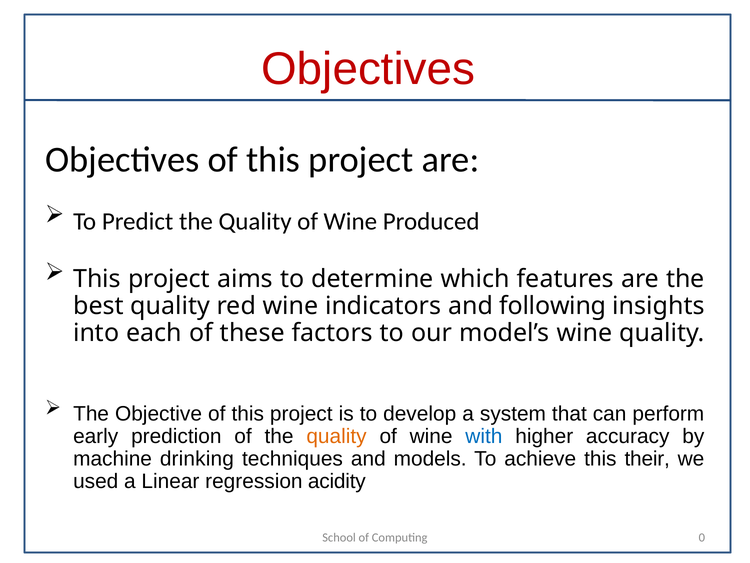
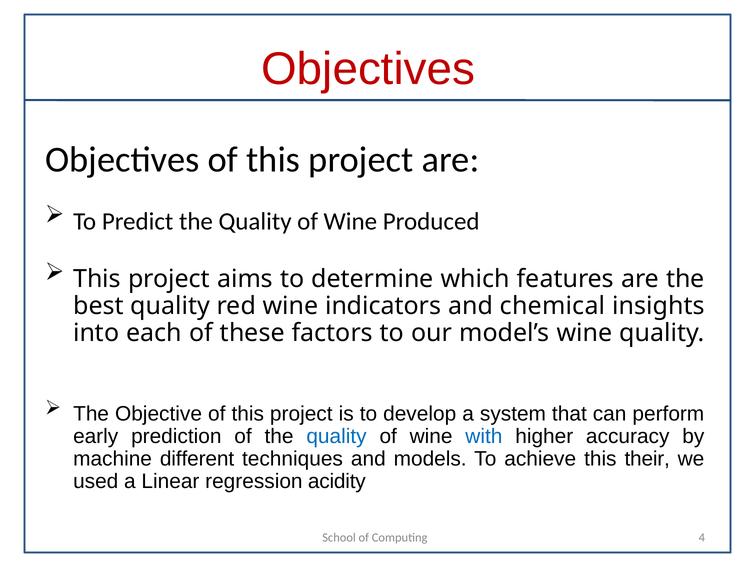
following: following -> chemical
quality at (337, 436) colour: orange -> blue
drinking: drinking -> different
0: 0 -> 4
